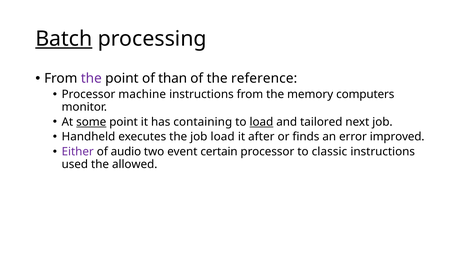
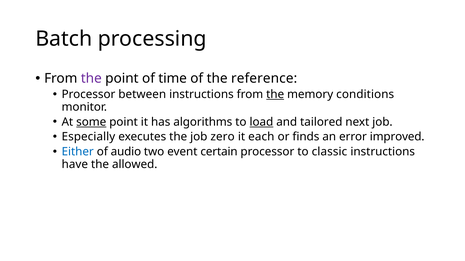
Batch underline: present -> none
than: than -> time
machine: machine -> between
the at (275, 95) underline: none -> present
computers: computers -> conditions
containing: containing -> algorithms
Handheld: Handheld -> Especially
job load: load -> zero
after: after -> each
Either colour: purple -> blue
used: used -> have
